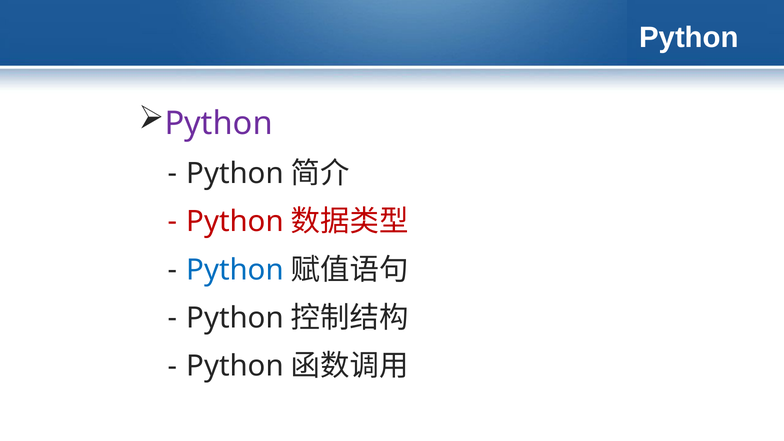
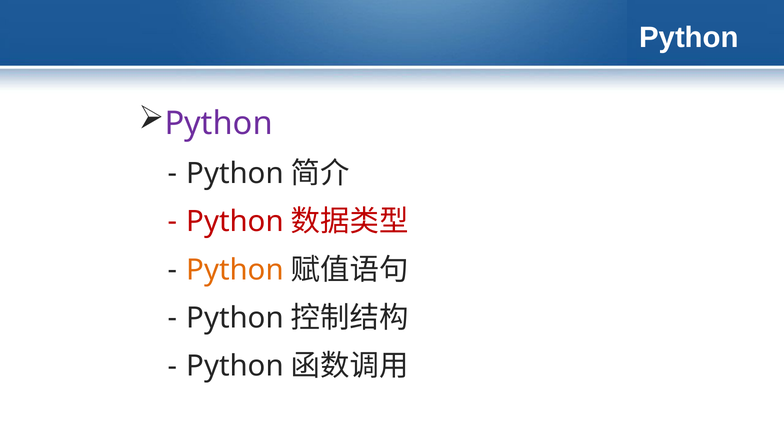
Python at (235, 270) colour: blue -> orange
